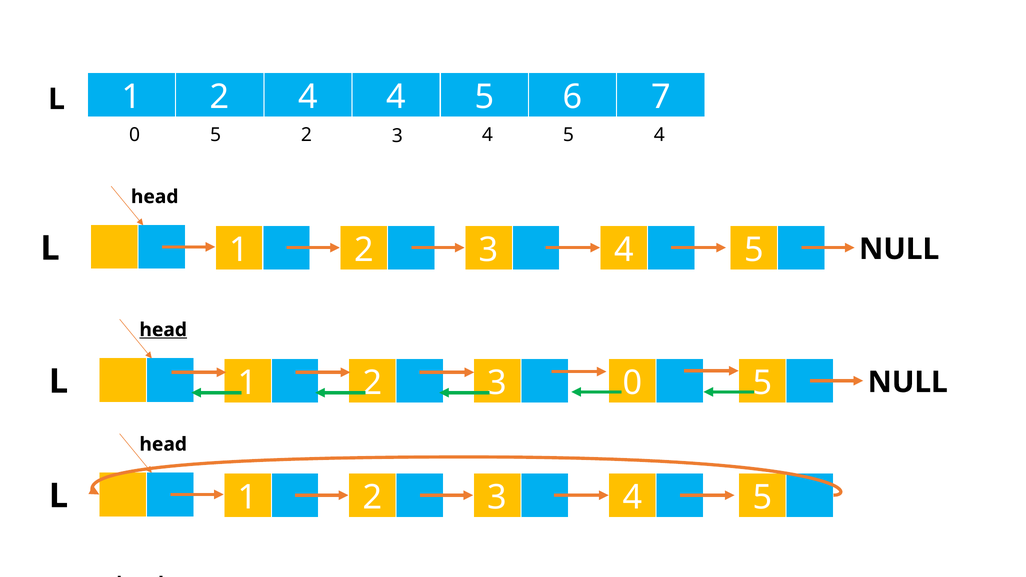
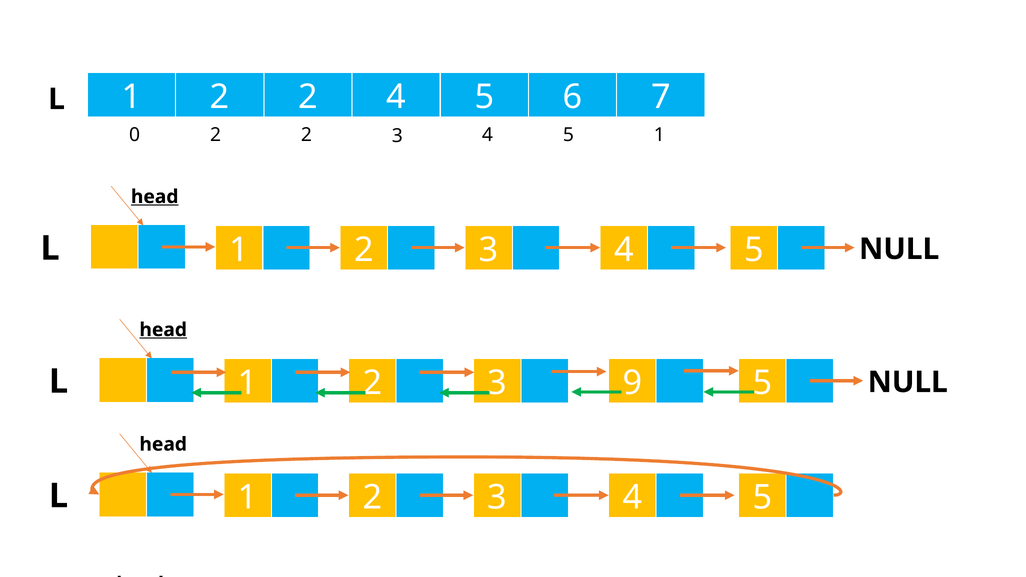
1 2 4: 4 -> 2
5 at (216, 135): 5 -> 2
5 4: 4 -> 1
head at (155, 197) underline: none -> present
3 0: 0 -> 9
